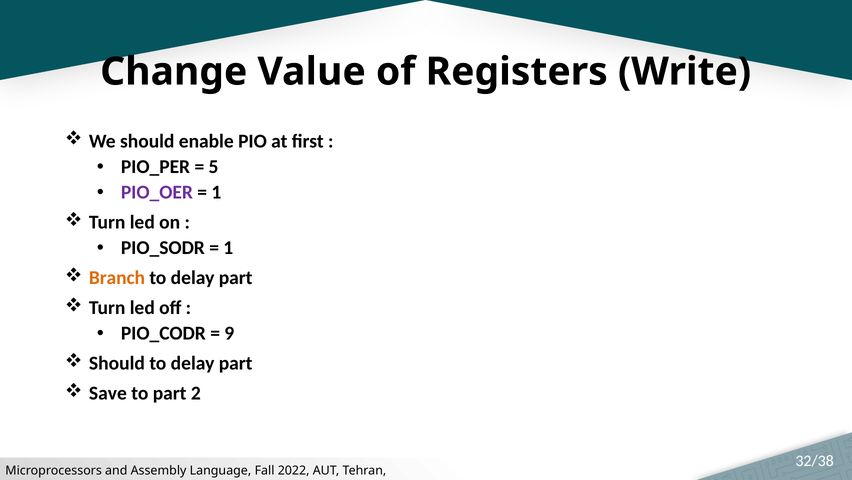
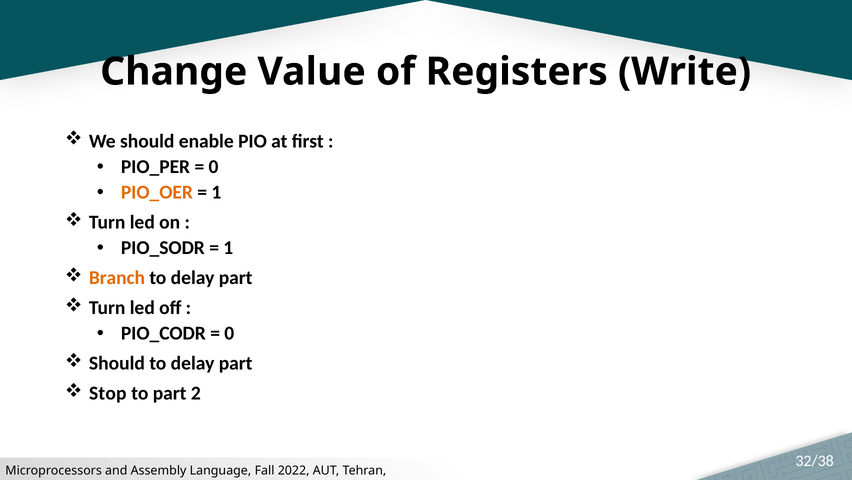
5 at (214, 167): 5 -> 0
PIO_OER colour: purple -> orange
9 at (229, 333): 9 -> 0
Save: Save -> Stop
